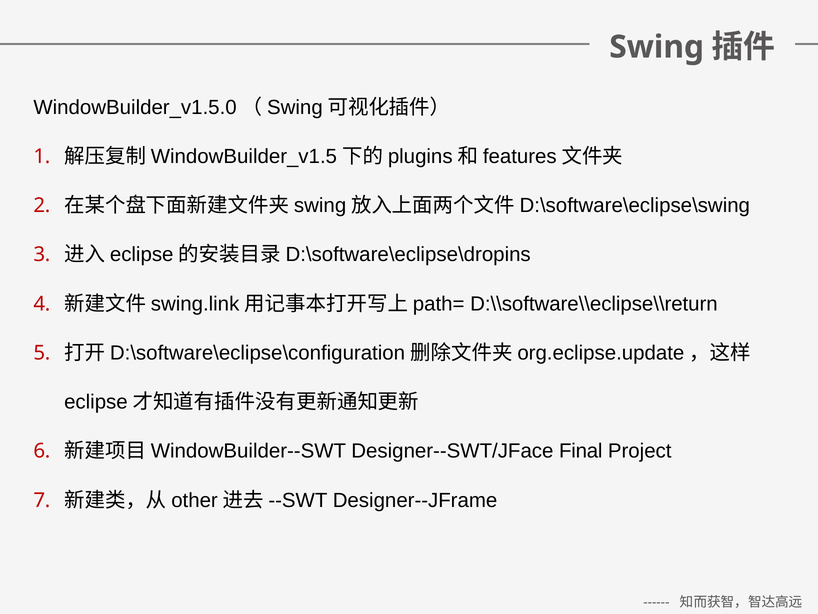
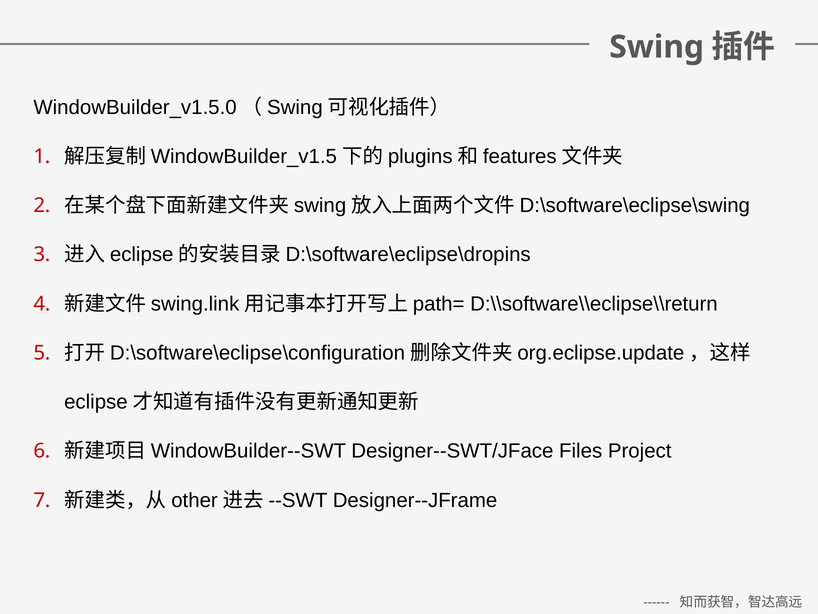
Final: Final -> Files
